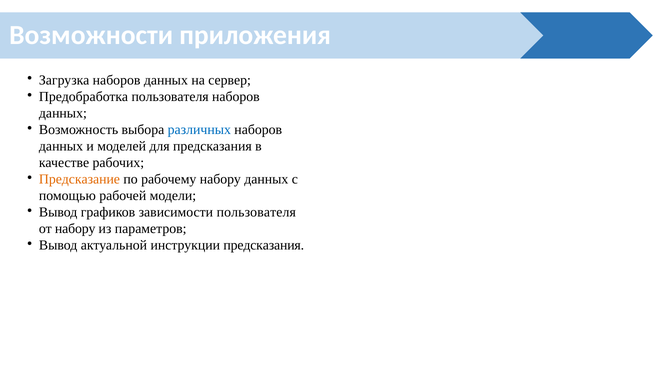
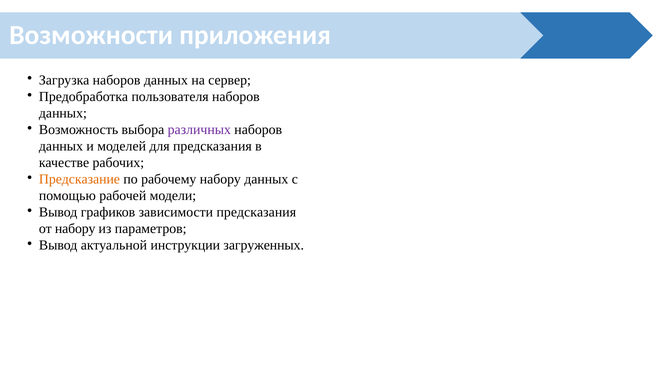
различных colour: blue -> purple
зависимости пользователя: пользователя -> предсказания
инструкции предсказания: предсказания -> загруженных
